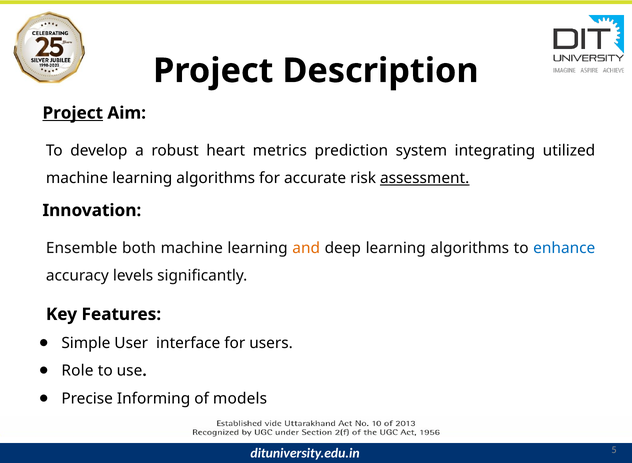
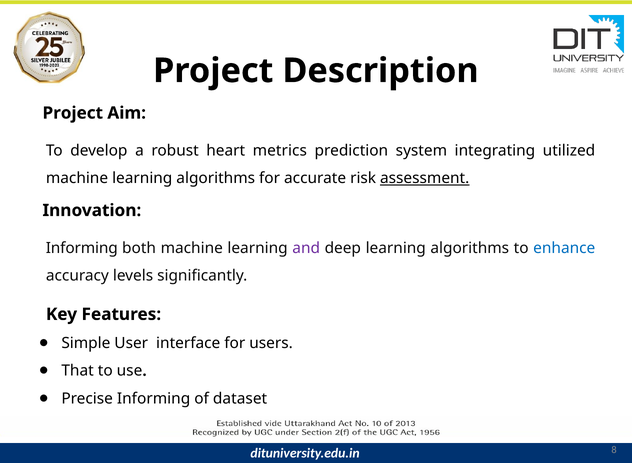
Project at (73, 113) underline: present -> none
Ensemble at (82, 248): Ensemble -> Informing
and colour: orange -> purple
Role: Role -> That
models: models -> dataset
5: 5 -> 8
